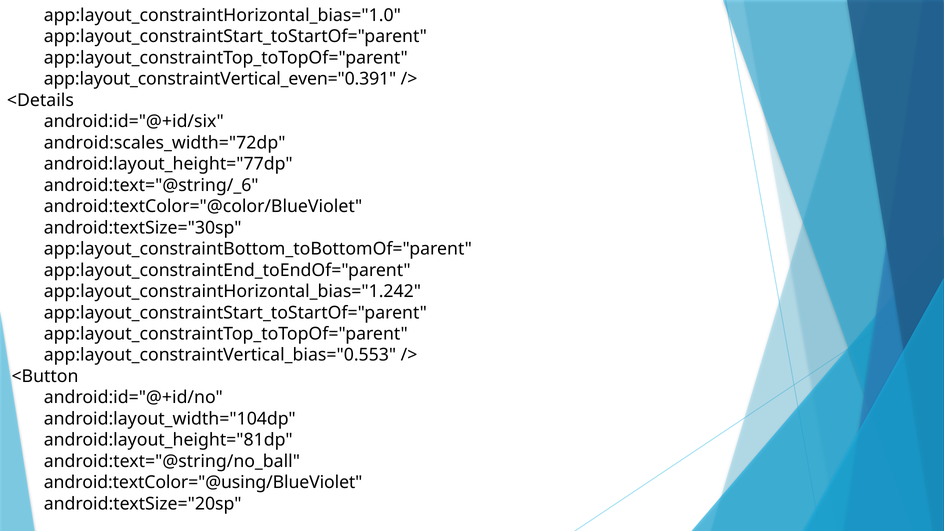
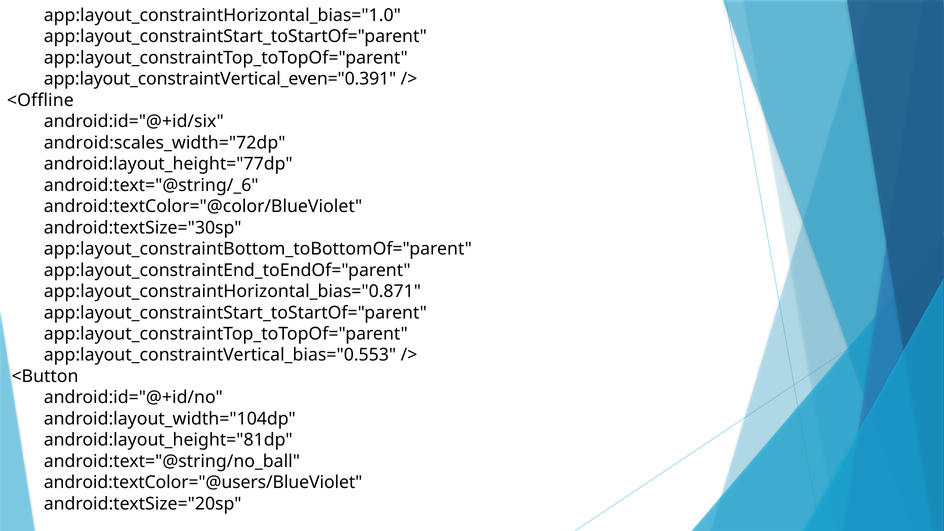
<Details: <Details -> <Offline
app:layout_constraintHorizontal_bias="1.242: app:layout_constraintHorizontal_bias="1.242 -> app:layout_constraintHorizontal_bias="0.871
android:textColor="@using/BlueViolet: android:textColor="@using/BlueViolet -> android:textColor="@users/BlueViolet
